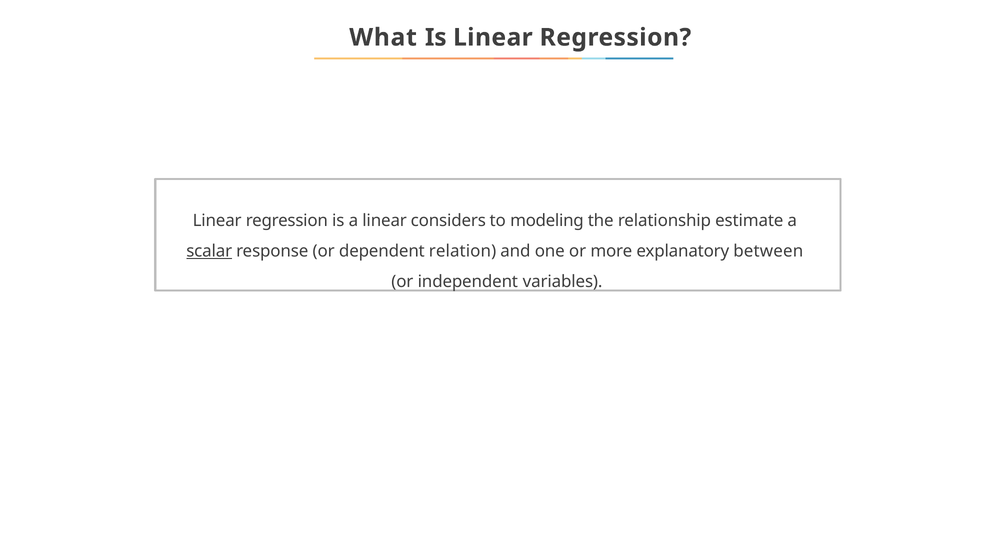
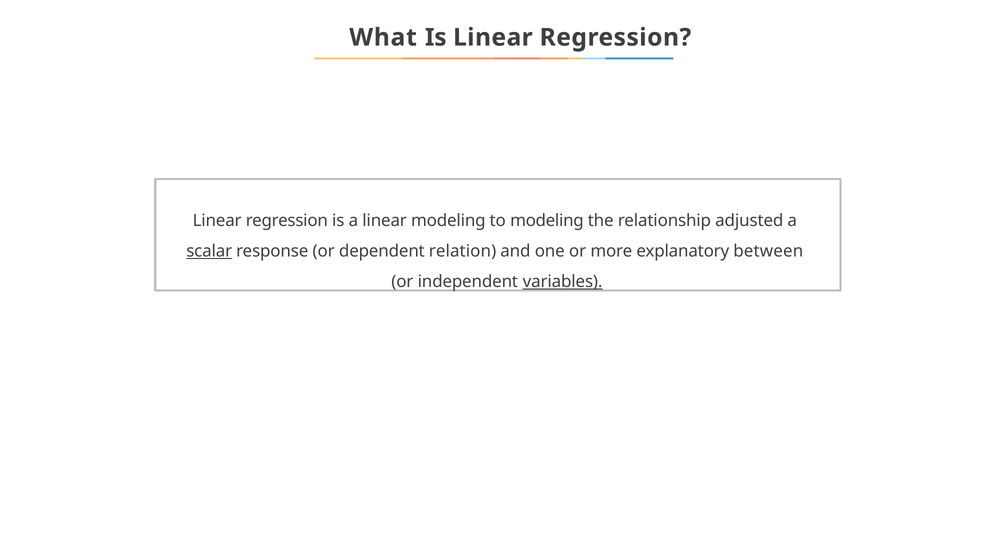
linear considers: considers -> modeling
estimate: estimate -> adjusted
variables underline: none -> present
